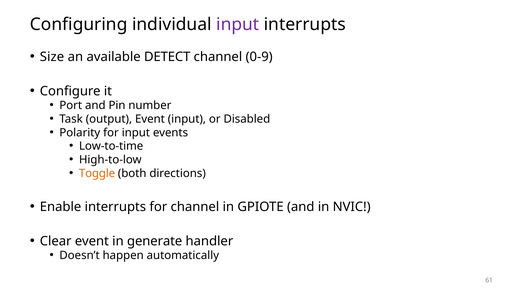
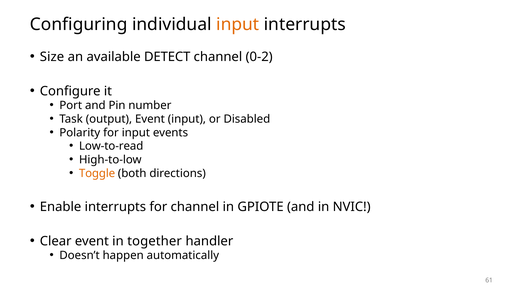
input at (238, 24) colour: purple -> orange
0-9: 0-9 -> 0-2
Low-to-time: Low-to-time -> Low-to-read
generate: generate -> together
